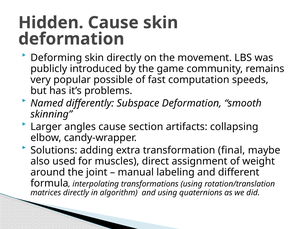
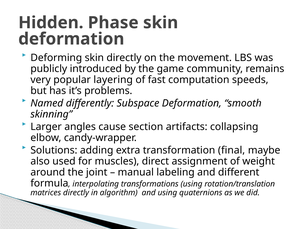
Hidden Cause: Cause -> Phase
possible: possible -> layering
